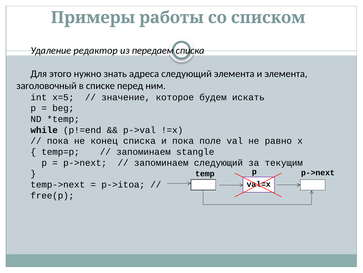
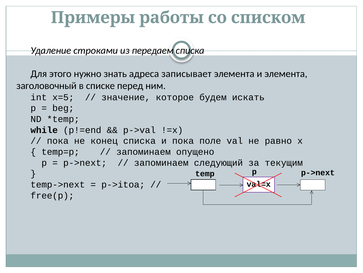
редактор: редактор -> строками
адреса следующий: следующий -> записывает
stangle: stangle -> опущено
